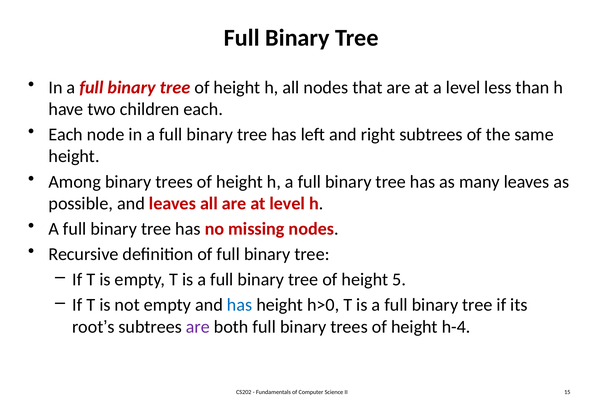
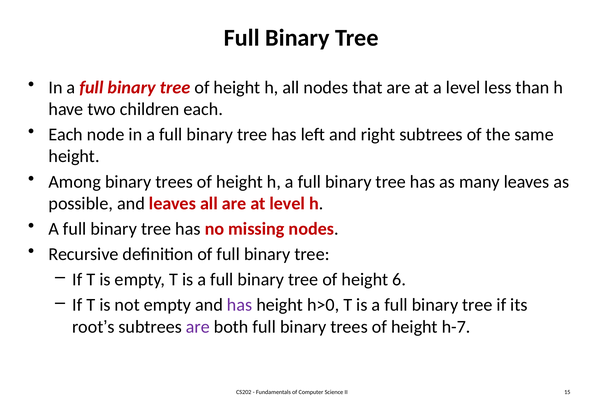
5: 5 -> 6
has at (240, 305) colour: blue -> purple
h-4: h-4 -> h-7
